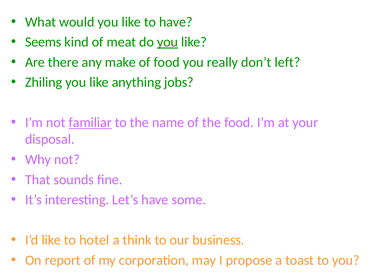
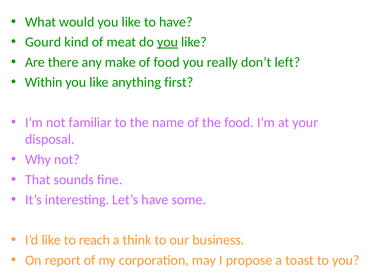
Seems: Seems -> Gourd
Zhiling: Zhiling -> Within
jobs: jobs -> first
familiar underline: present -> none
hotel: hotel -> reach
